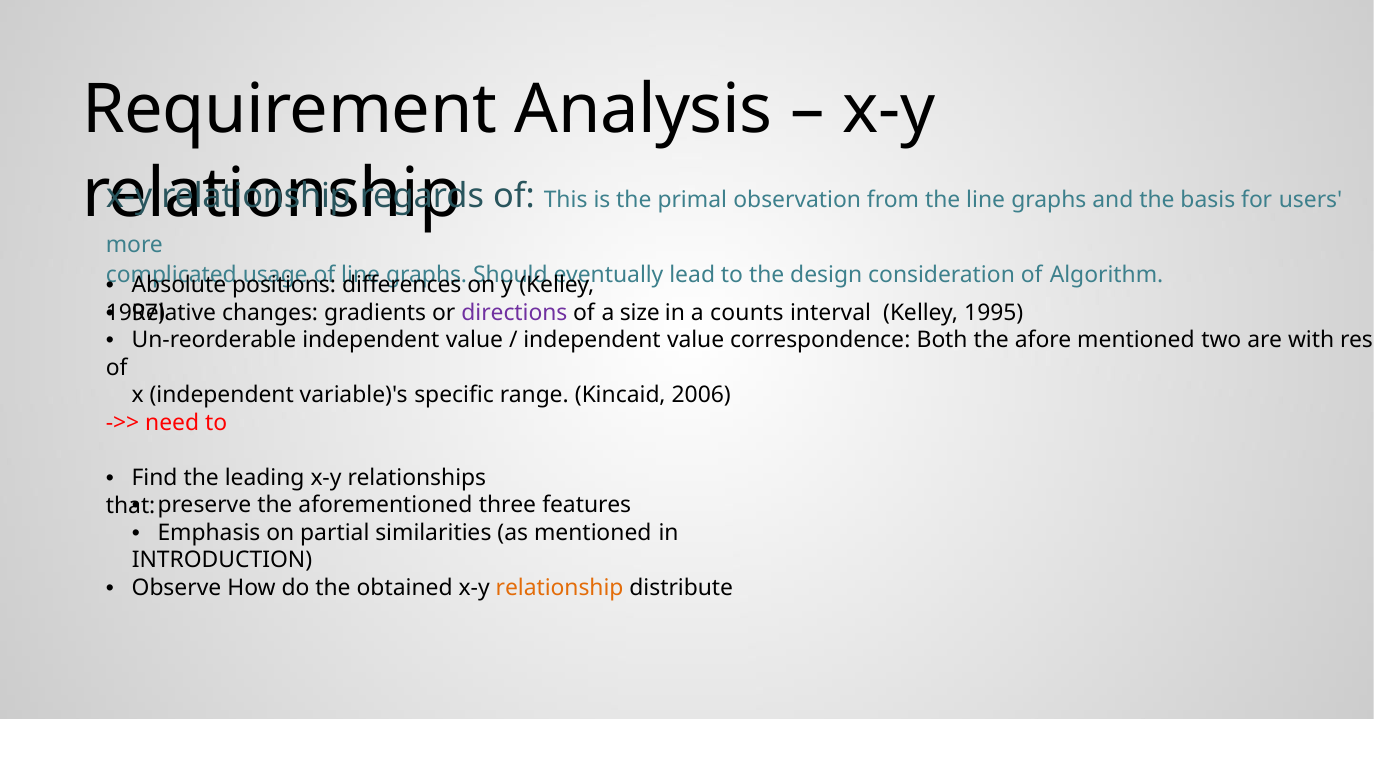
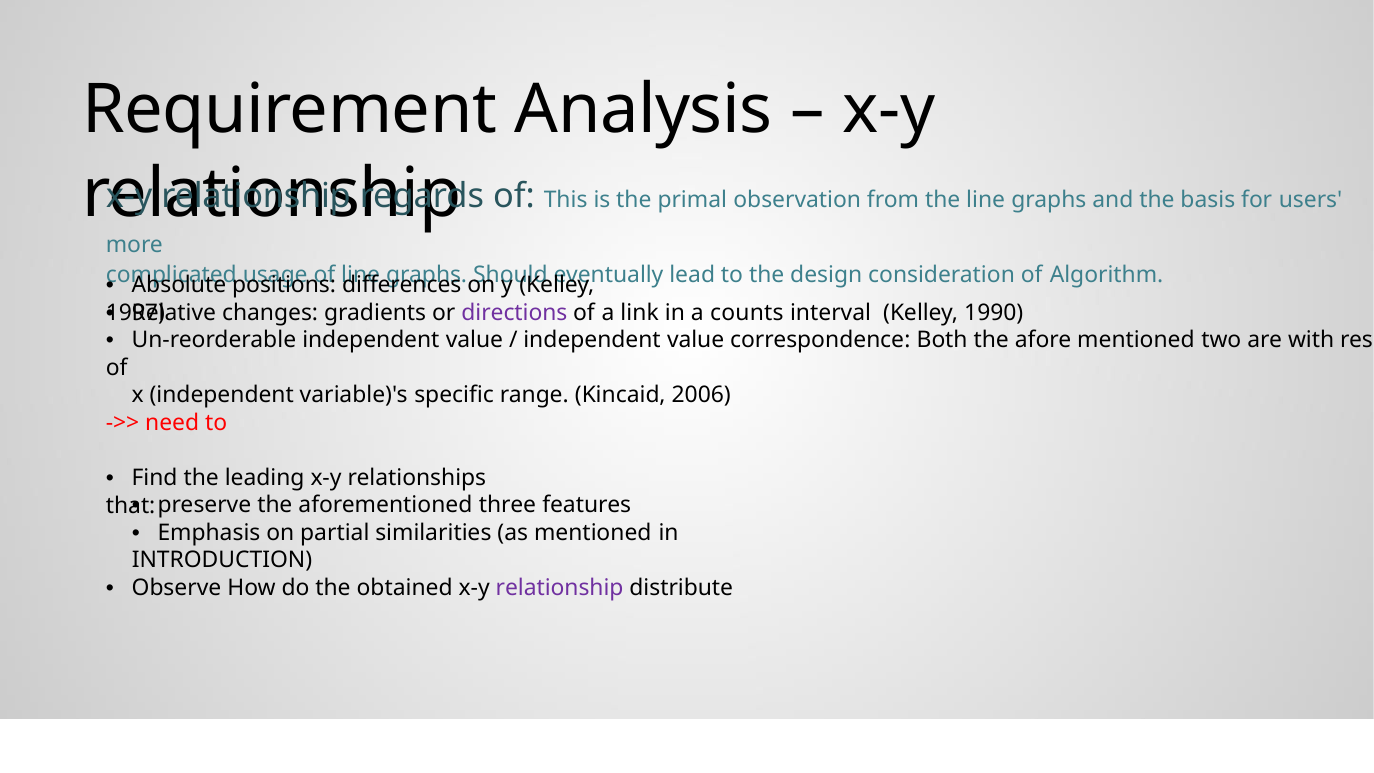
size: size -> link
1995: 1995 -> 1990
relationship at (560, 588) colour: orange -> purple
